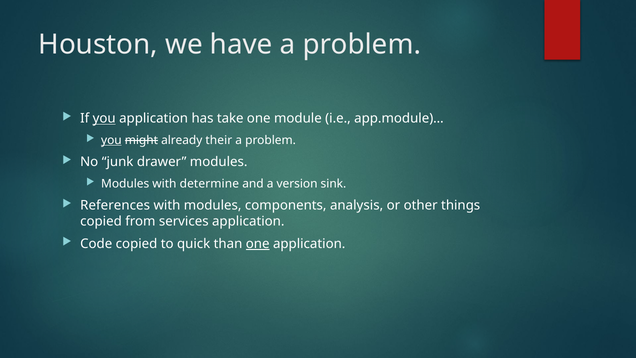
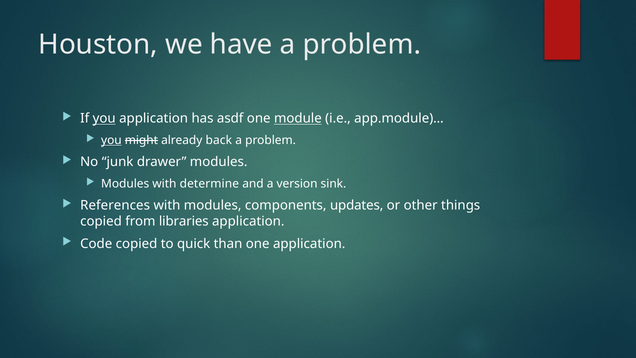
take: take -> asdf
module underline: none -> present
their: their -> back
analysis: analysis -> updates
services: services -> libraries
one at (258, 244) underline: present -> none
